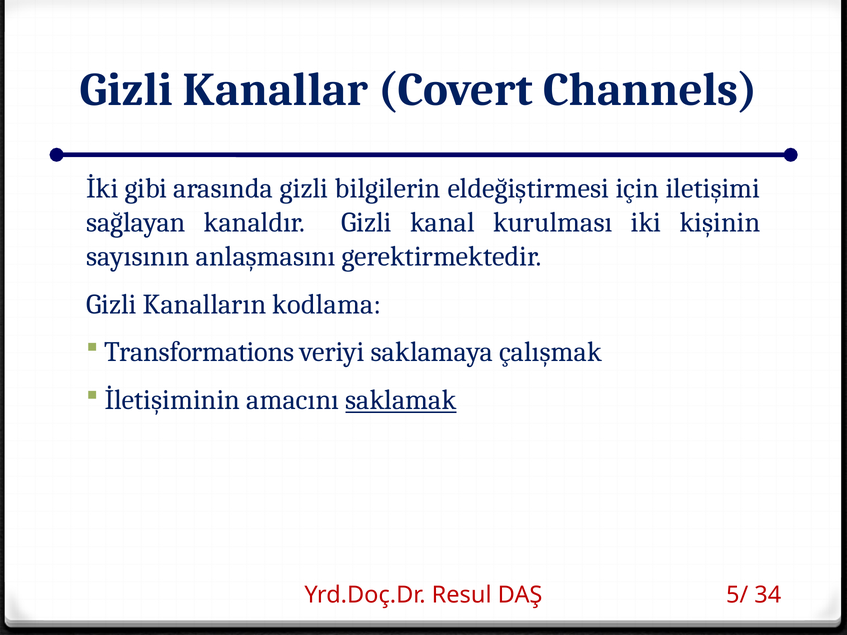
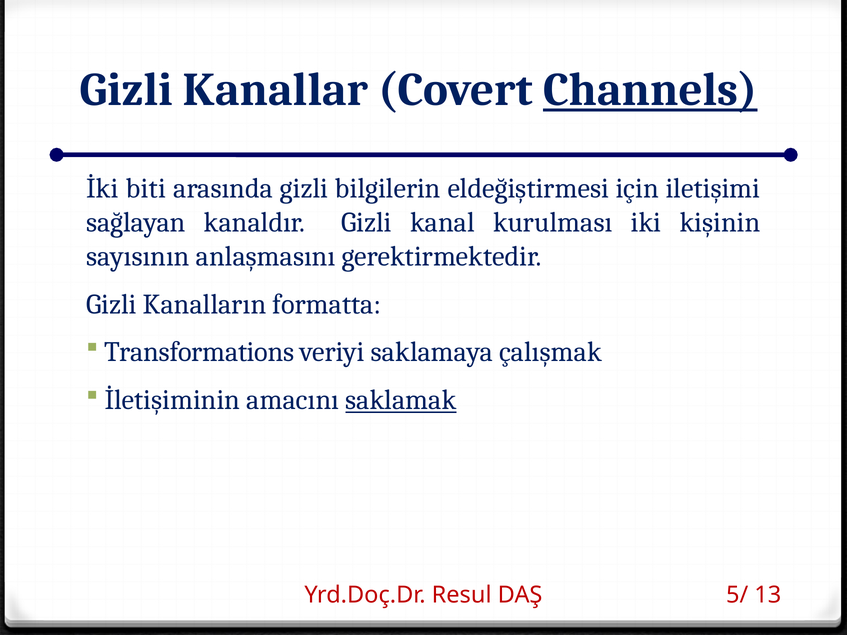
Channels underline: none -> present
gibi: gibi -> biti
kodlama: kodlama -> formatta
34: 34 -> 13
